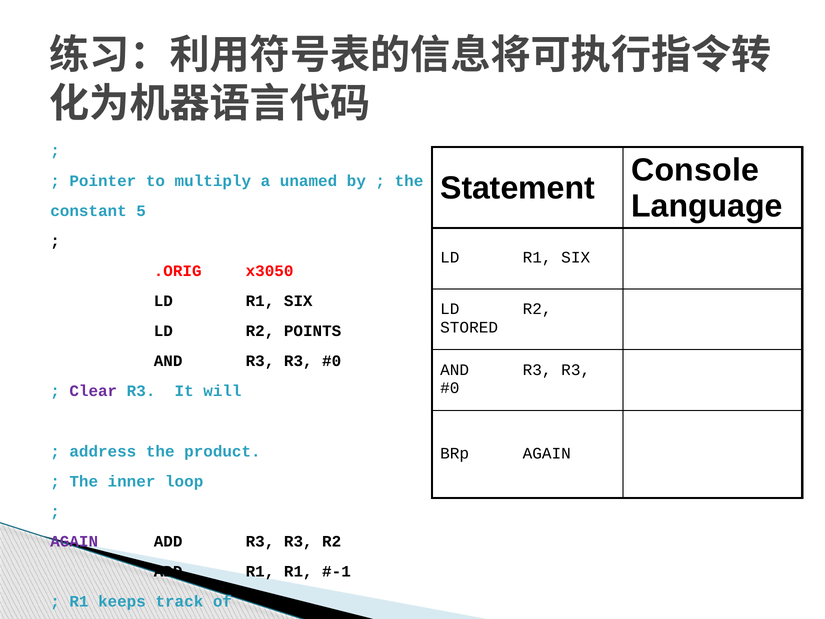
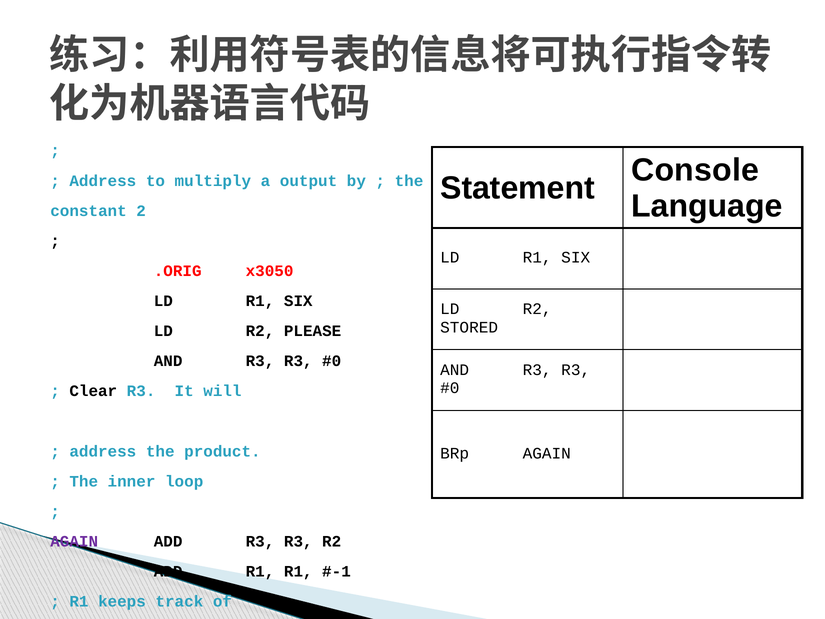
Pointer at (103, 181): Pointer -> Address
unamed: unamed -> output
5: 5 -> 2
POINTS: POINTS -> PLEASE
Clear colour: purple -> black
